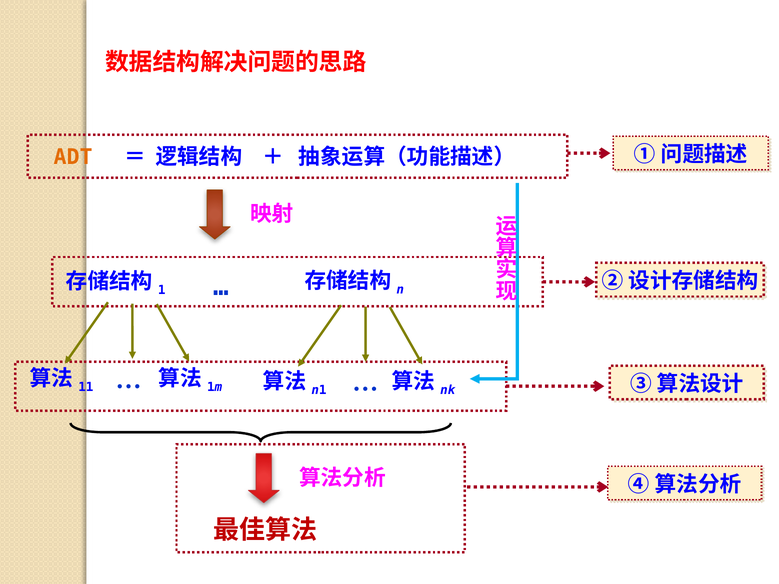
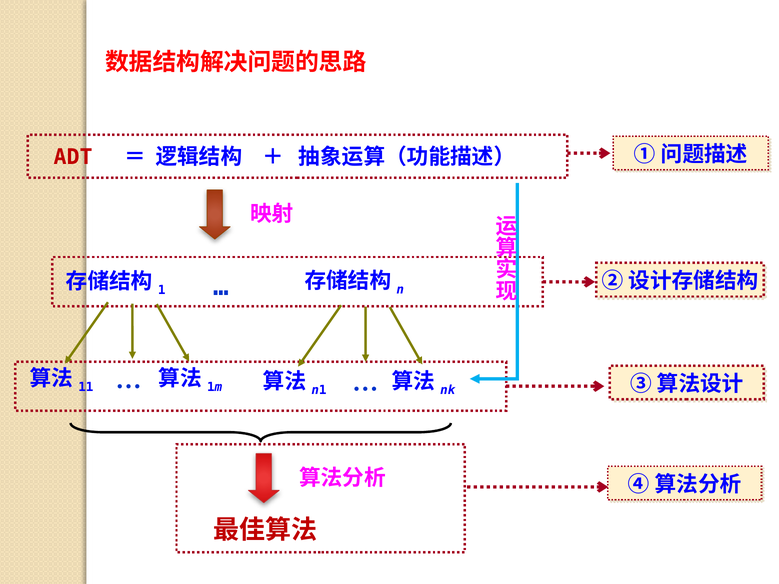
ADT colour: orange -> red
